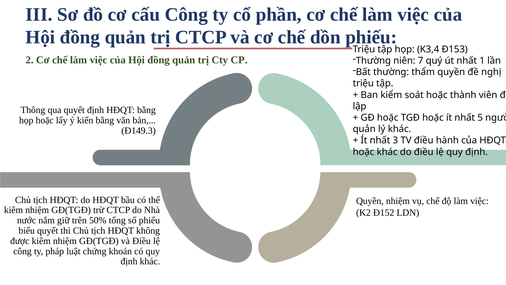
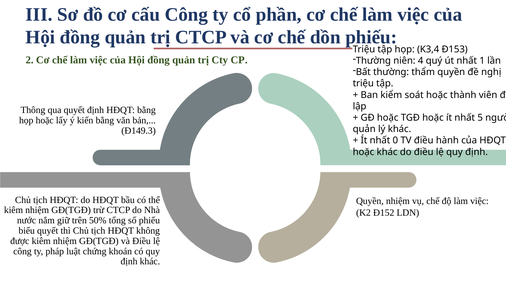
7: 7 -> 4
3: 3 -> 0
